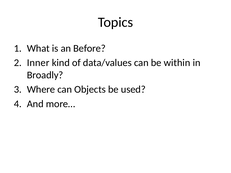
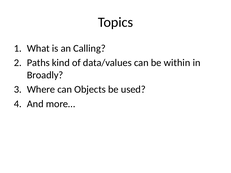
Before: Before -> Calling
Inner: Inner -> Paths
